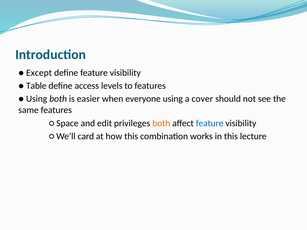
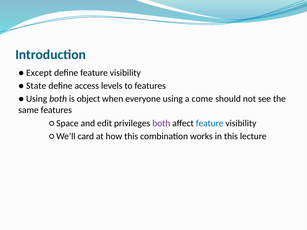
Table: Table -> State
easier: easier -> object
cover: cover -> come
both at (161, 123) colour: orange -> purple
